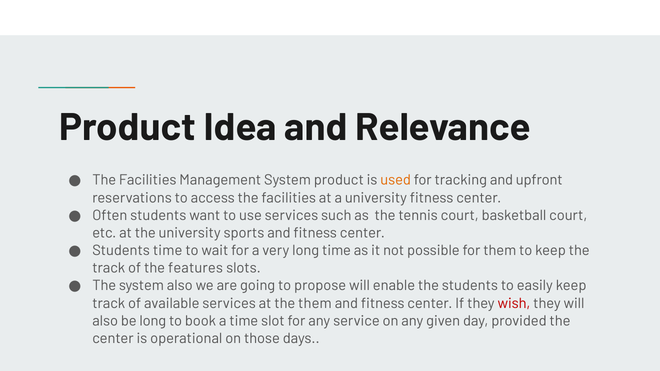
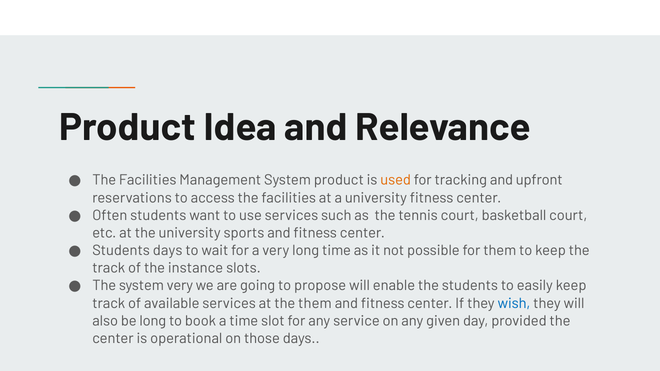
Students time: time -> days
features: features -> instance
system also: also -> very
wish colour: red -> blue
